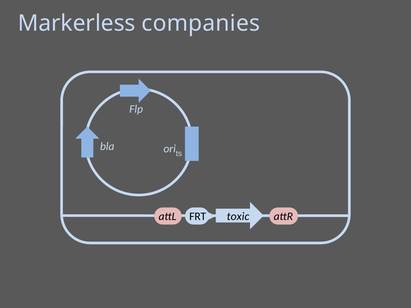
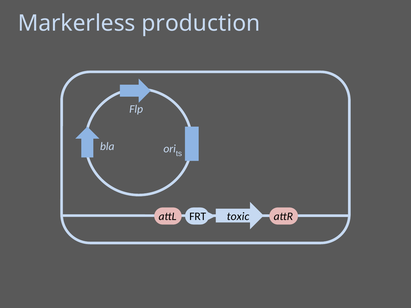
companies: companies -> production
